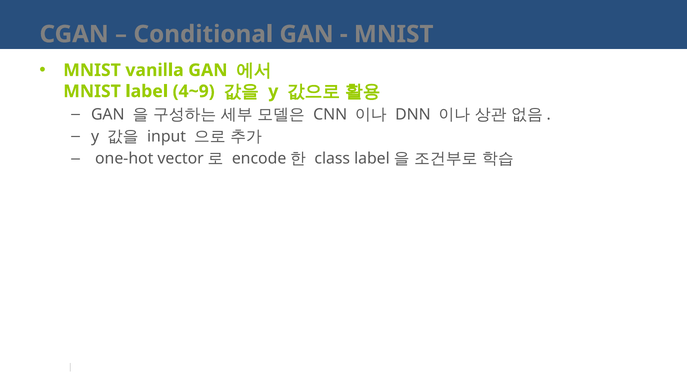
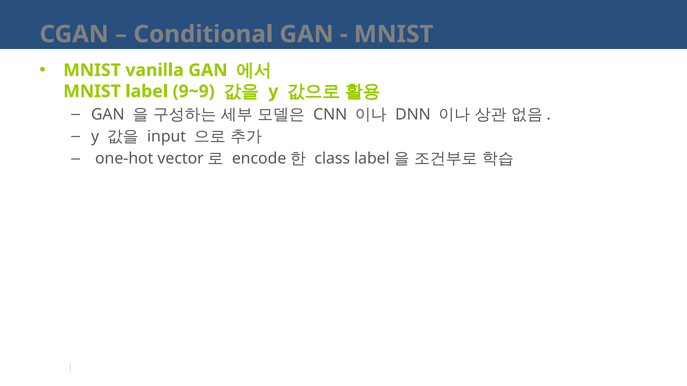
4~9: 4~9 -> 9~9
